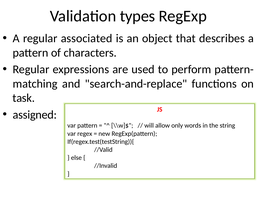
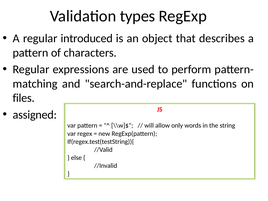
associated: associated -> introduced
task: task -> files
